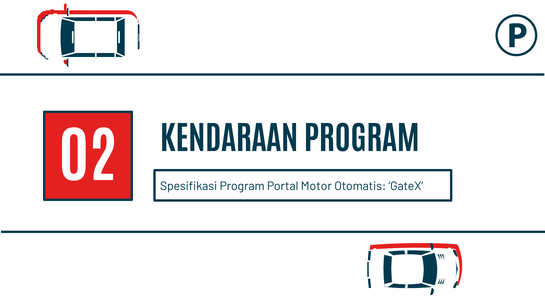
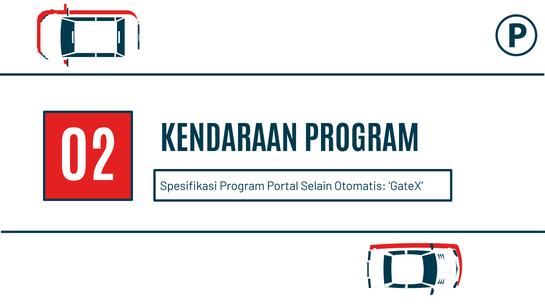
Motor: Motor -> Selain
